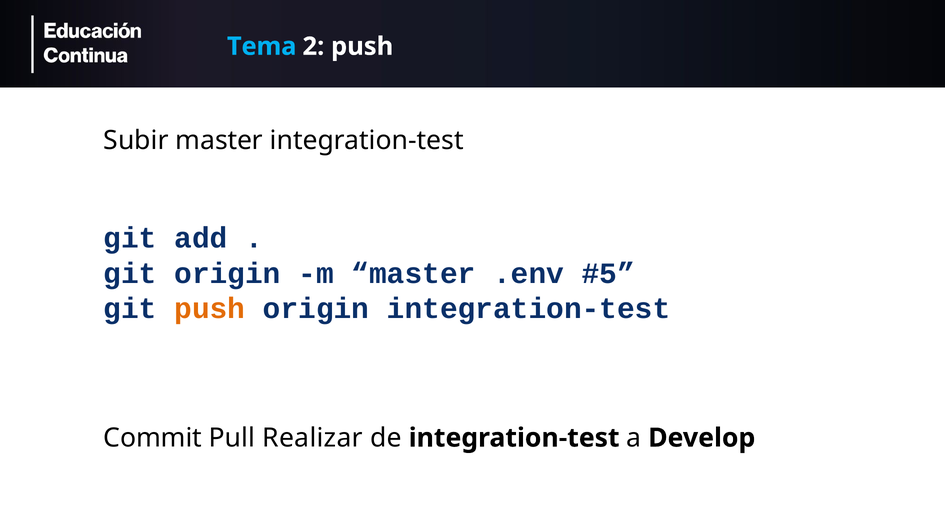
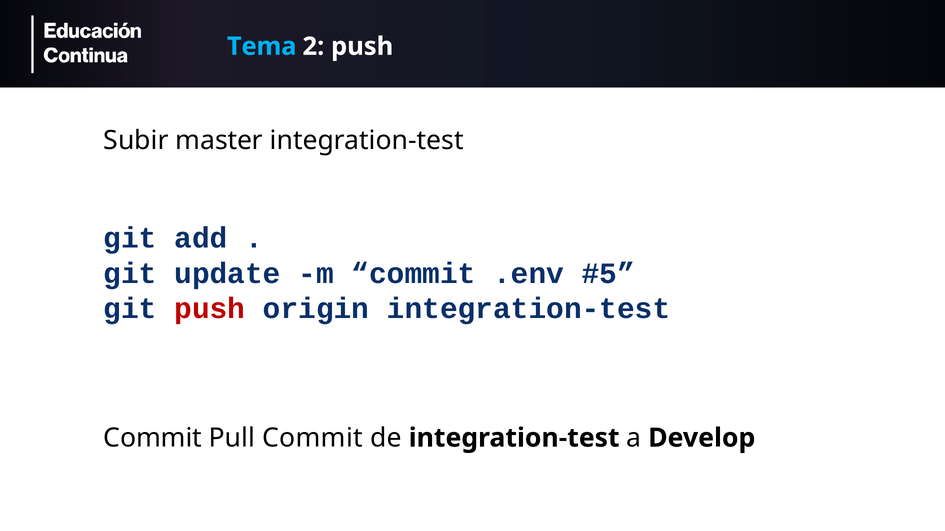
git origin: origin -> update
m master: master -> commit
push at (210, 309) colour: orange -> red
Pull Realizar: Realizar -> Commit
